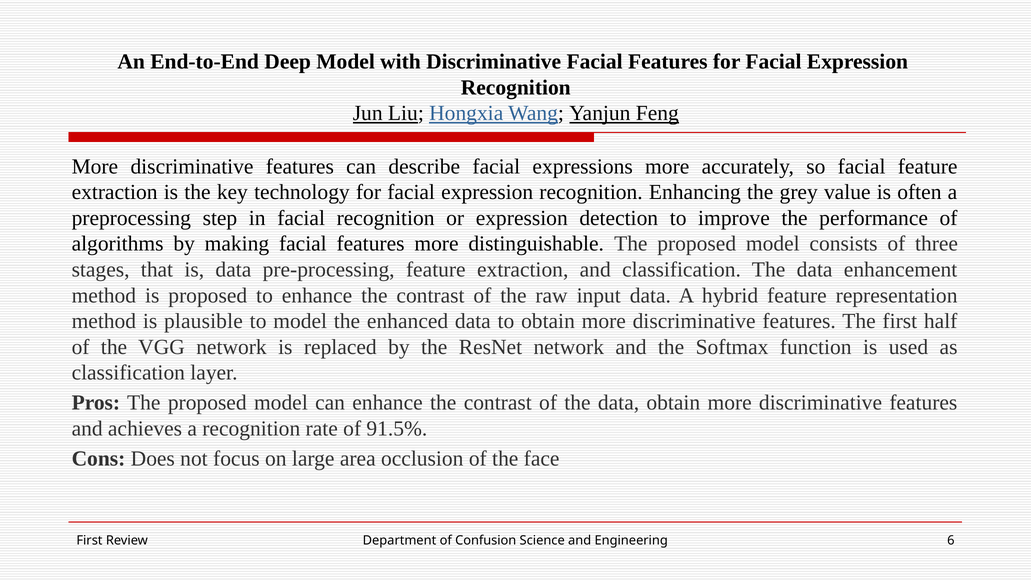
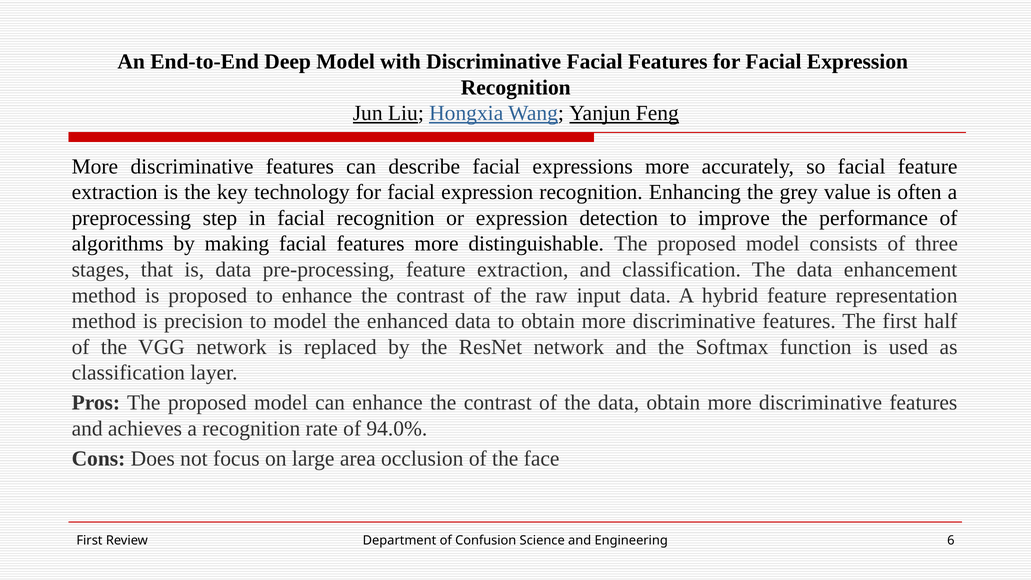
plausible: plausible -> precision
91.5%: 91.5% -> 94.0%
